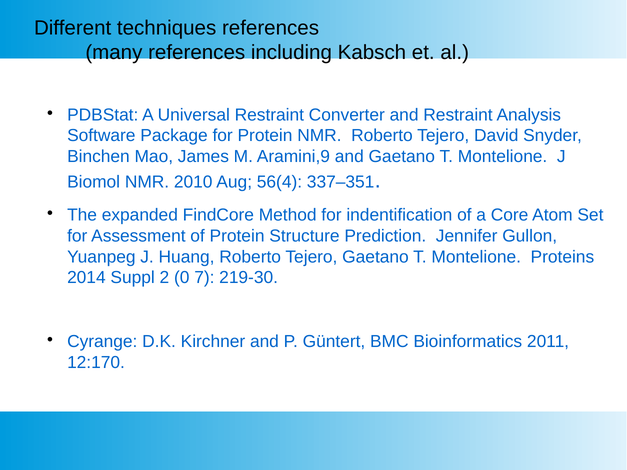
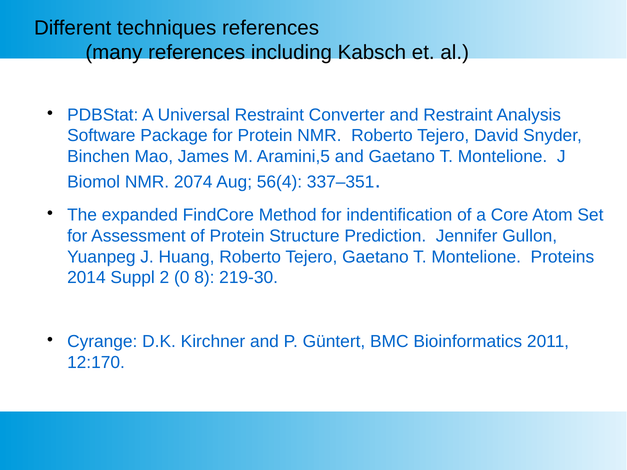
Aramini,9: Aramini,9 -> Aramini,5
2010: 2010 -> 2074
7: 7 -> 8
